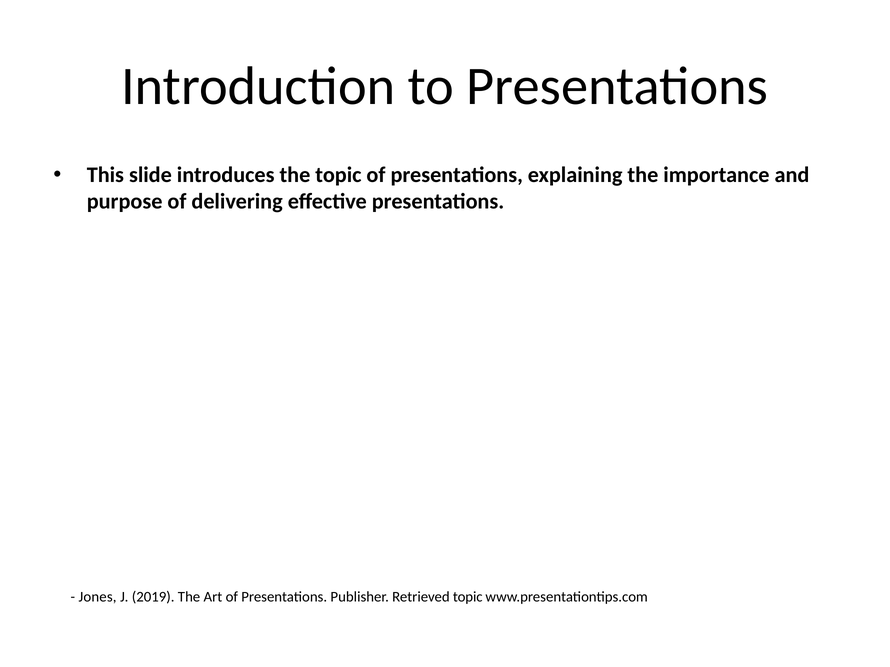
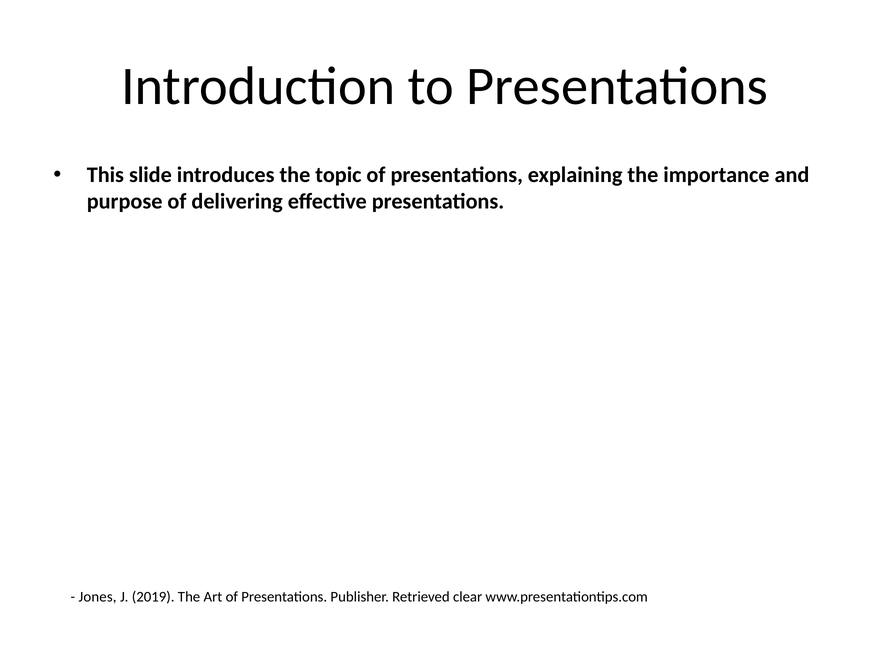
Retrieved topic: topic -> clear
